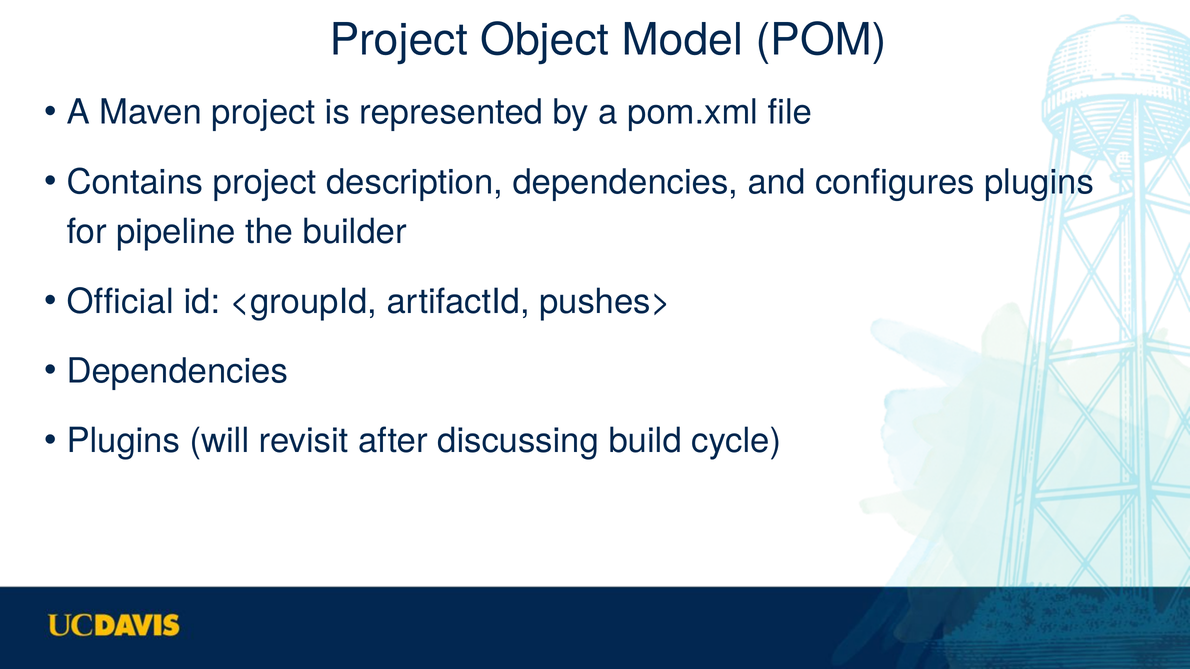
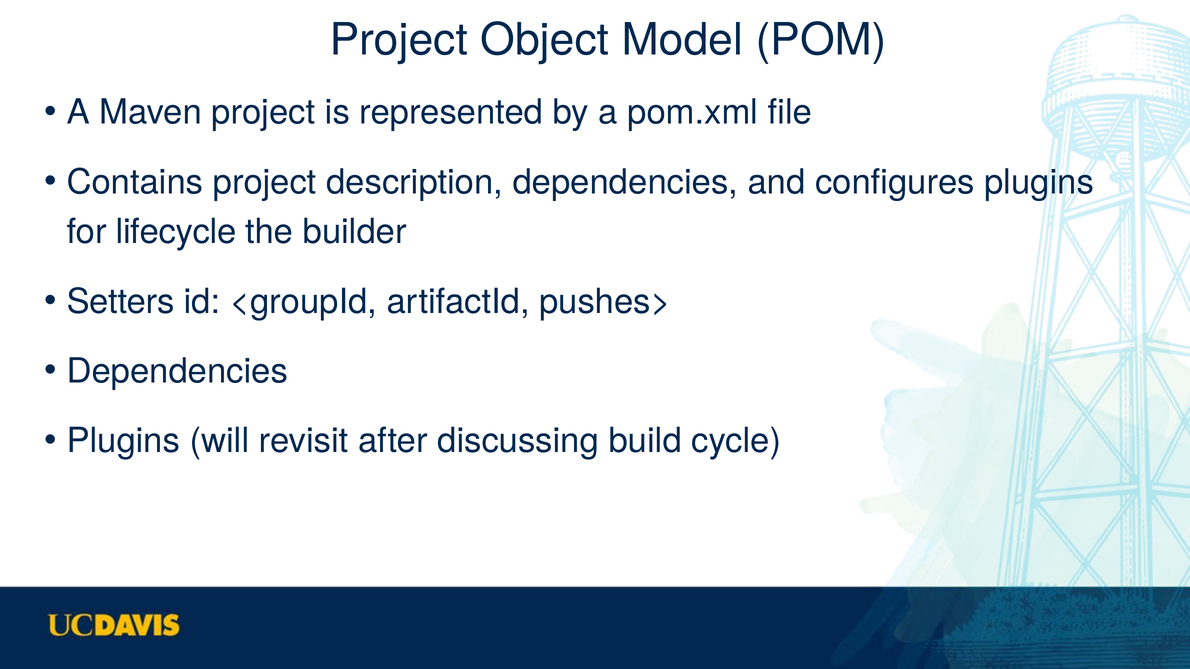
pipeline: pipeline -> lifecycle
Official: Official -> Setters
